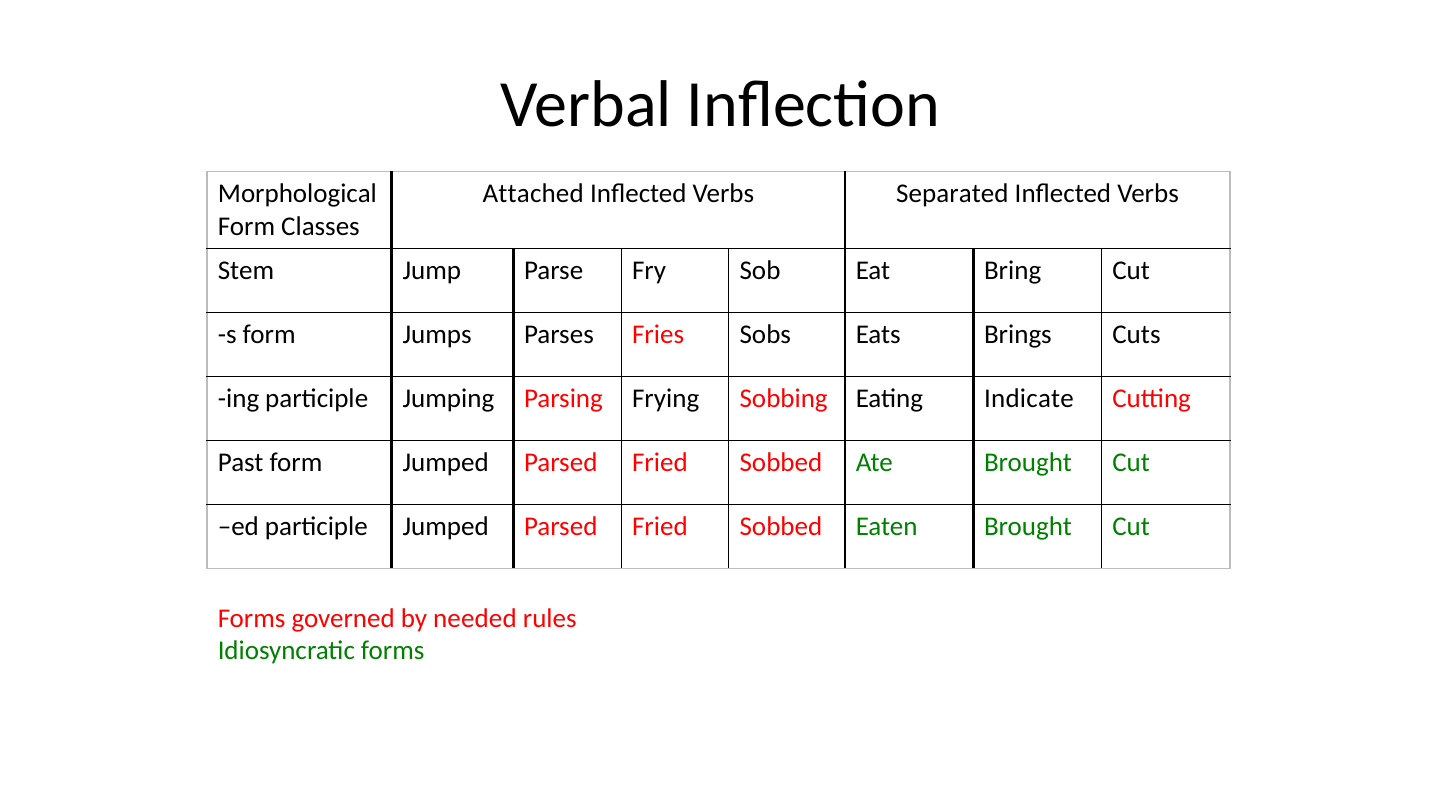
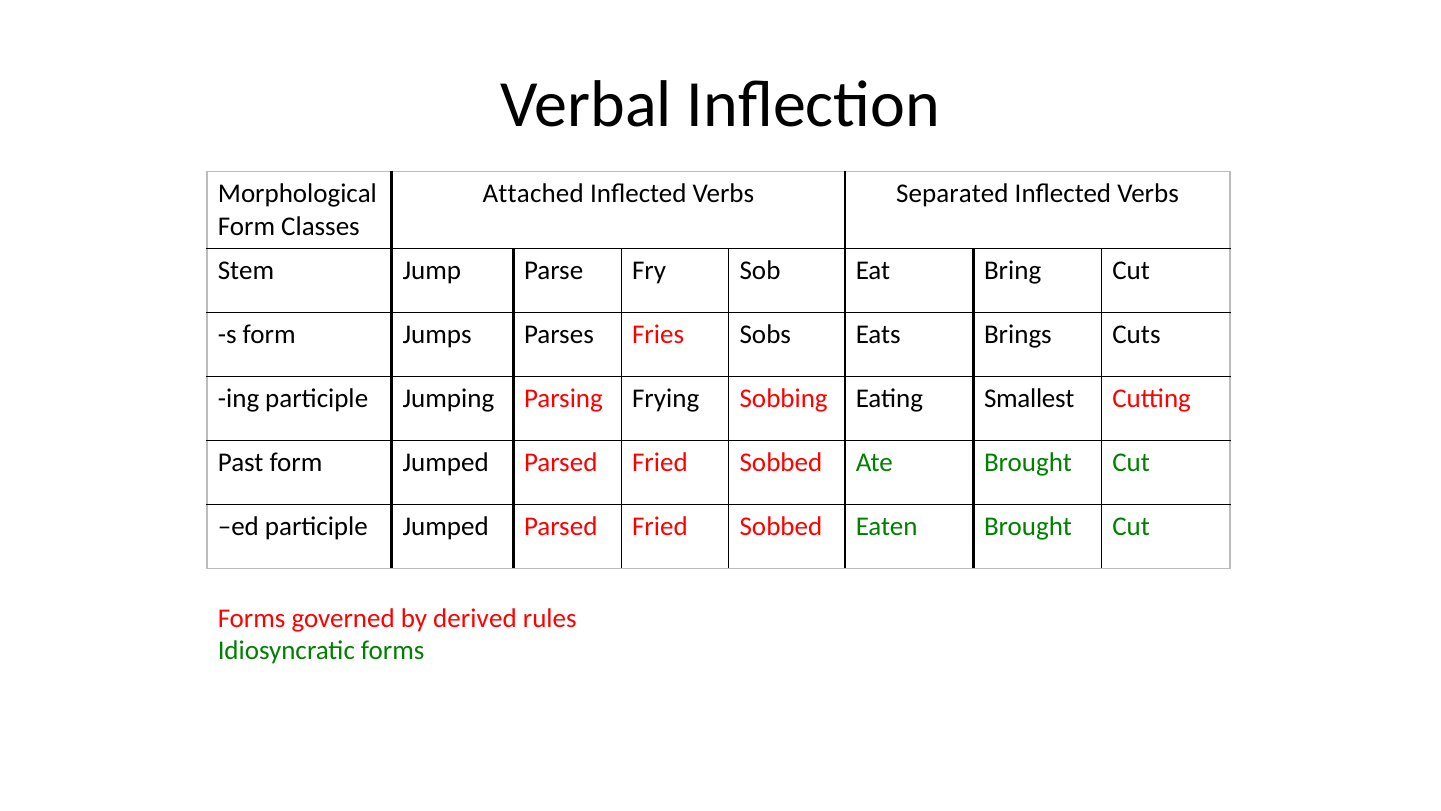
Indicate: Indicate -> Smallest
needed: needed -> derived
